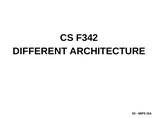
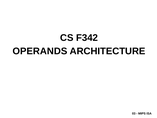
DIFFERENT: DIFFERENT -> OPERANDS
